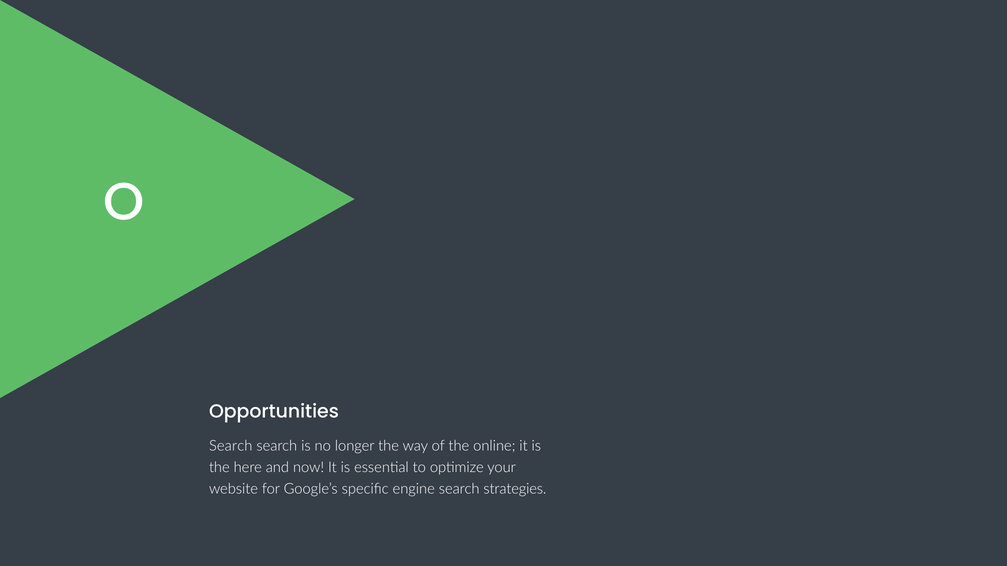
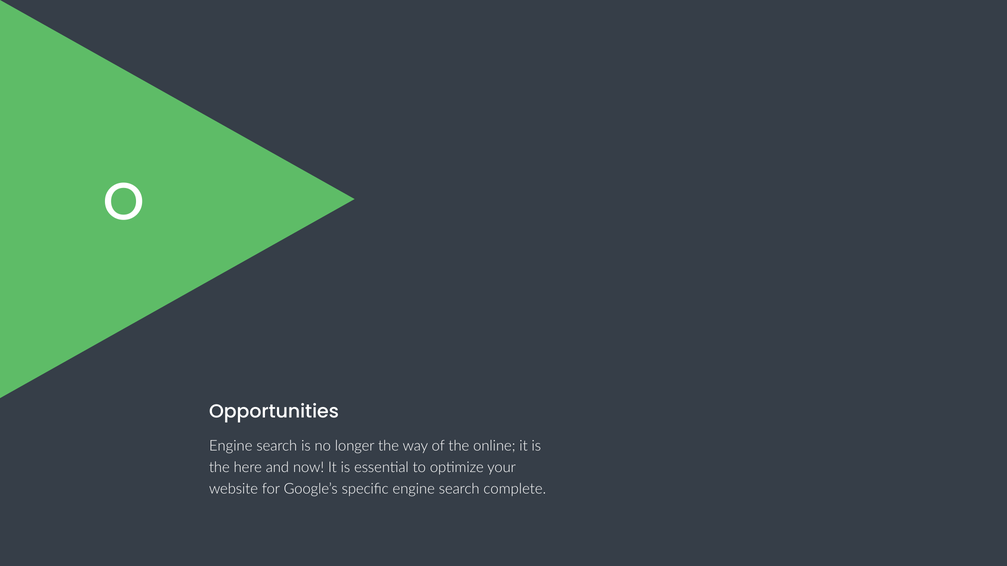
Search at (231, 447): Search -> Engine
strategies: strategies -> complete
